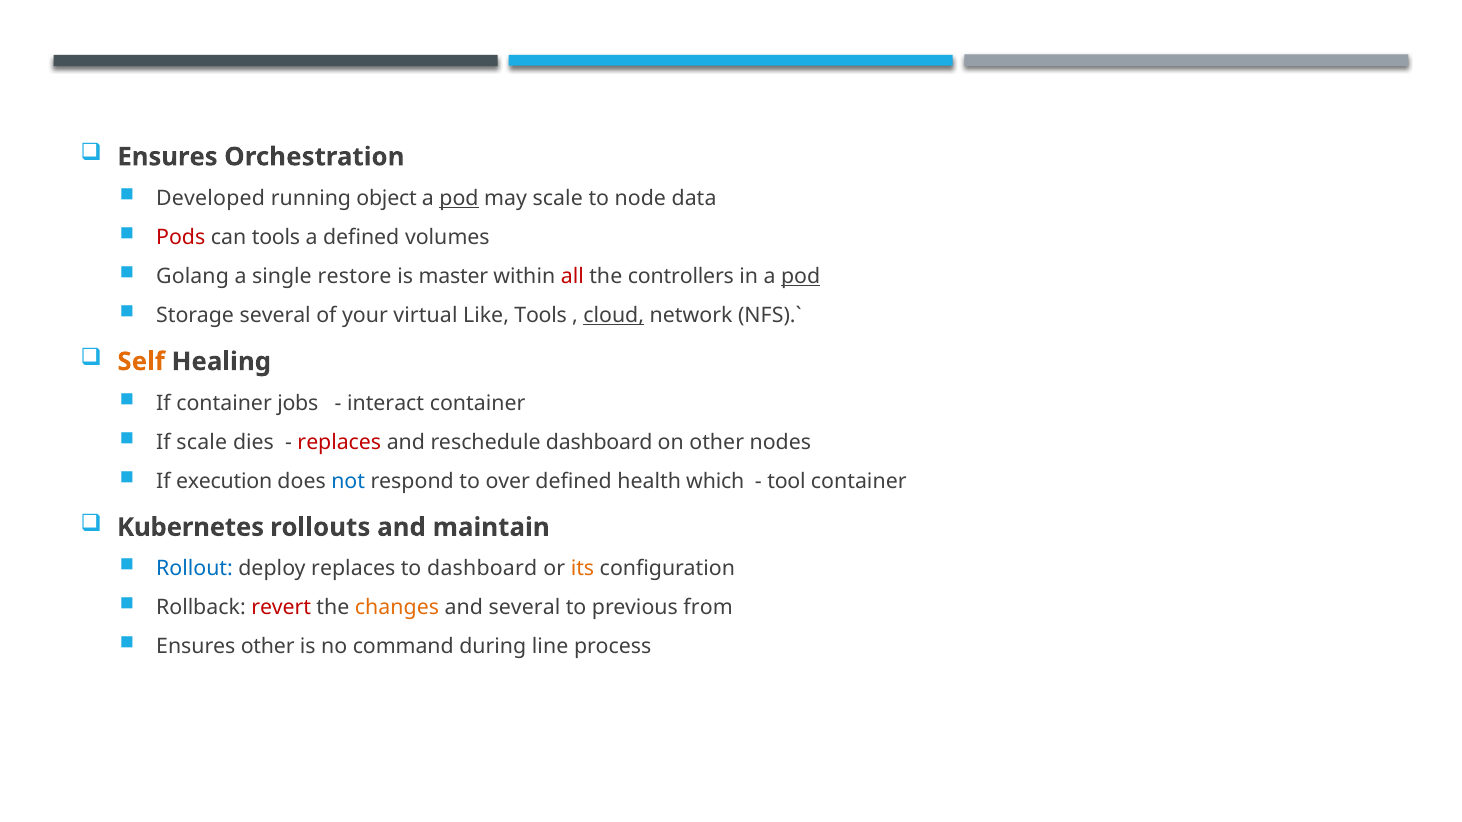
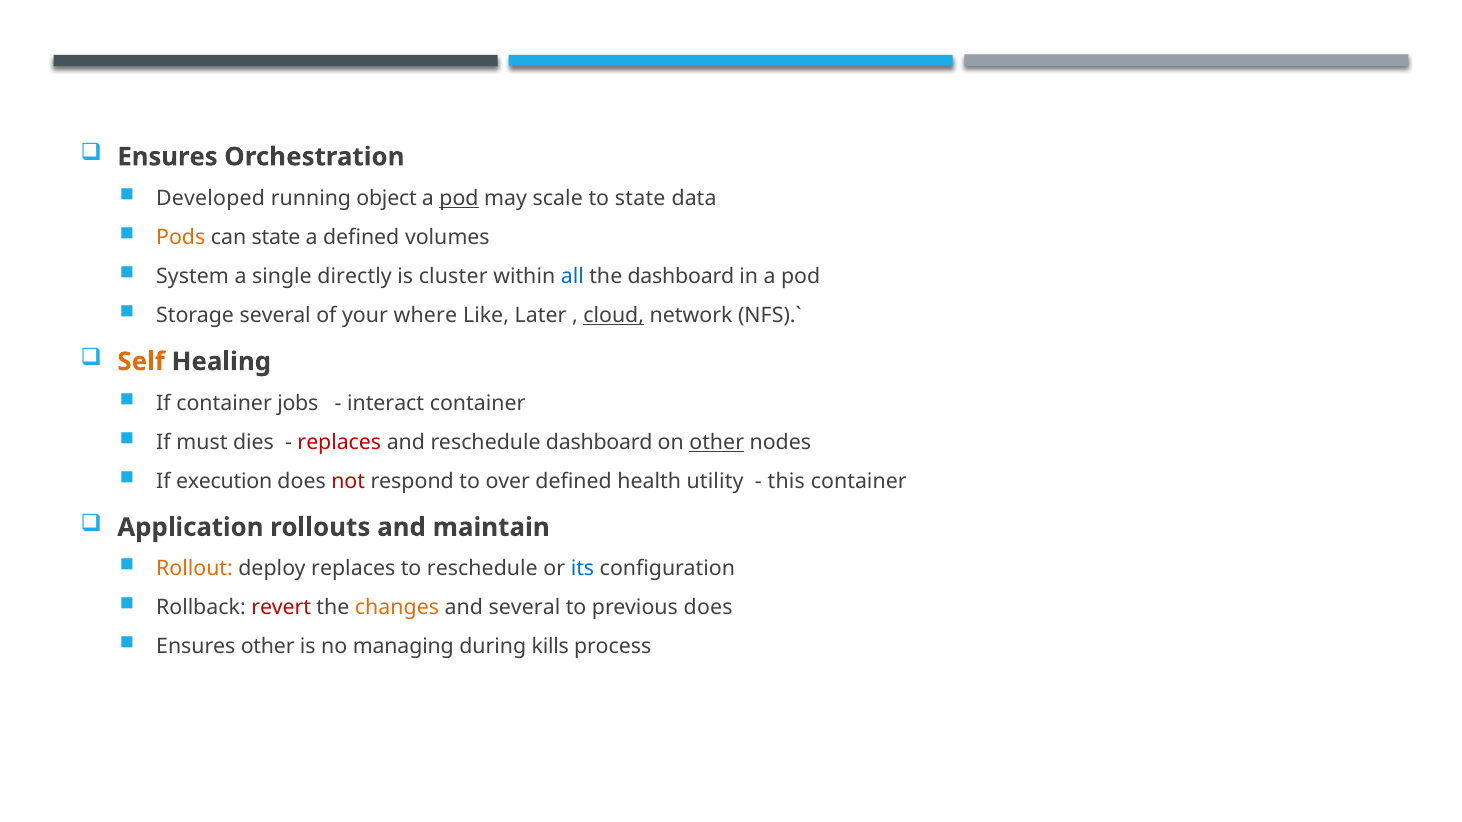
to node: node -> state
Pods colour: red -> orange
can tools: tools -> state
Golang: Golang -> System
restore: restore -> directly
master: master -> cluster
all colour: red -> blue
the controllers: controllers -> dashboard
pod at (801, 277) underline: present -> none
virtual: virtual -> where
Like Tools: Tools -> Later
If scale: scale -> must
other at (717, 442) underline: none -> present
not colour: blue -> red
which: which -> utility
tool: tool -> this
Kubernetes: Kubernetes -> Application
Rollout colour: blue -> orange
to dashboard: dashboard -> reschedule
its colour: orange -> blue
previous from: from -> does
command: command -> managing
line: line -> kills
